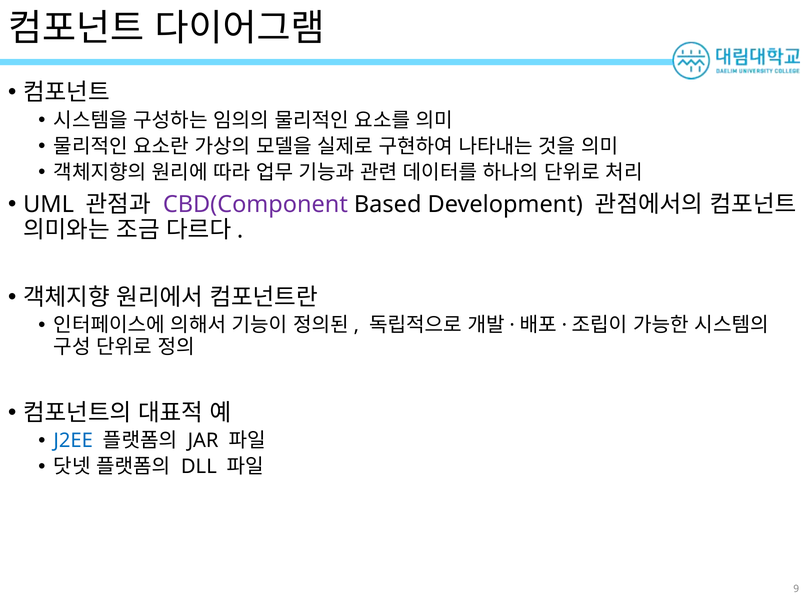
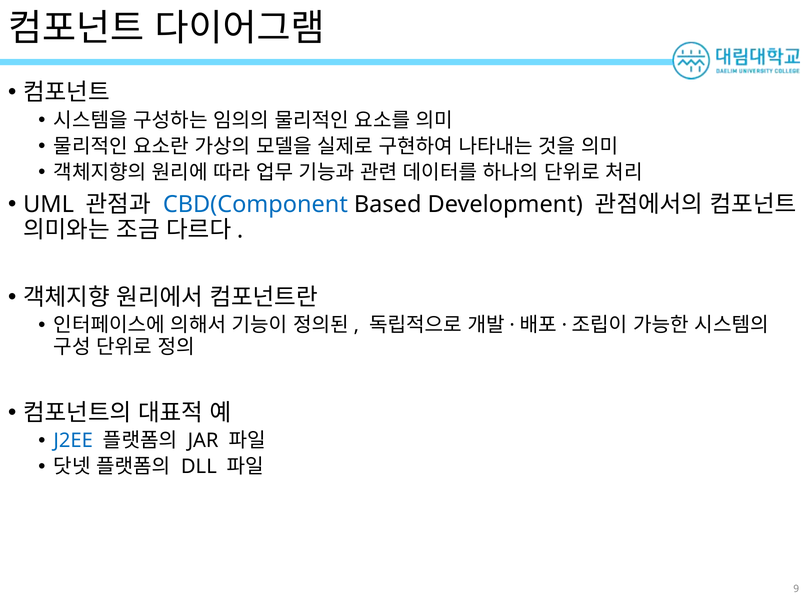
CBD(Component colour: purple -> blue
